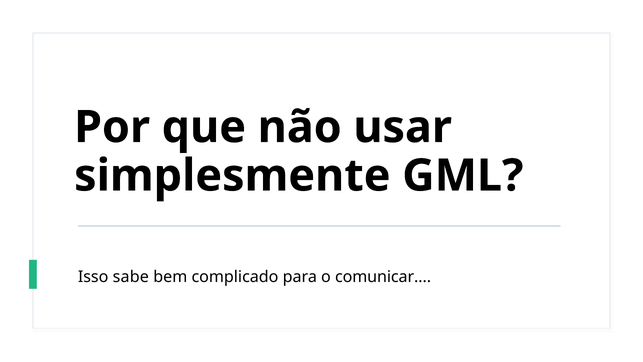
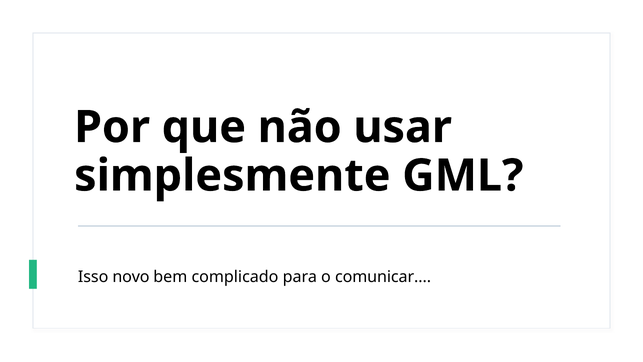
sabe: sabe -> novo
